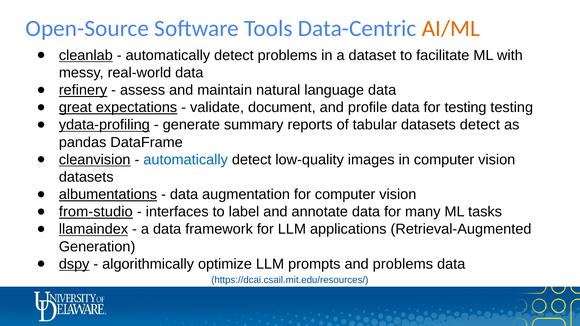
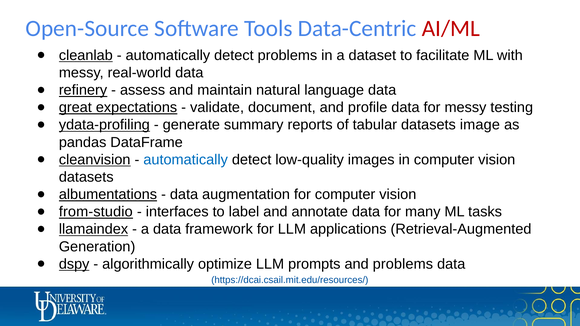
AI/ML colour: orange -> red
for testing: testing -> messy
datasets detect: detect -> image
